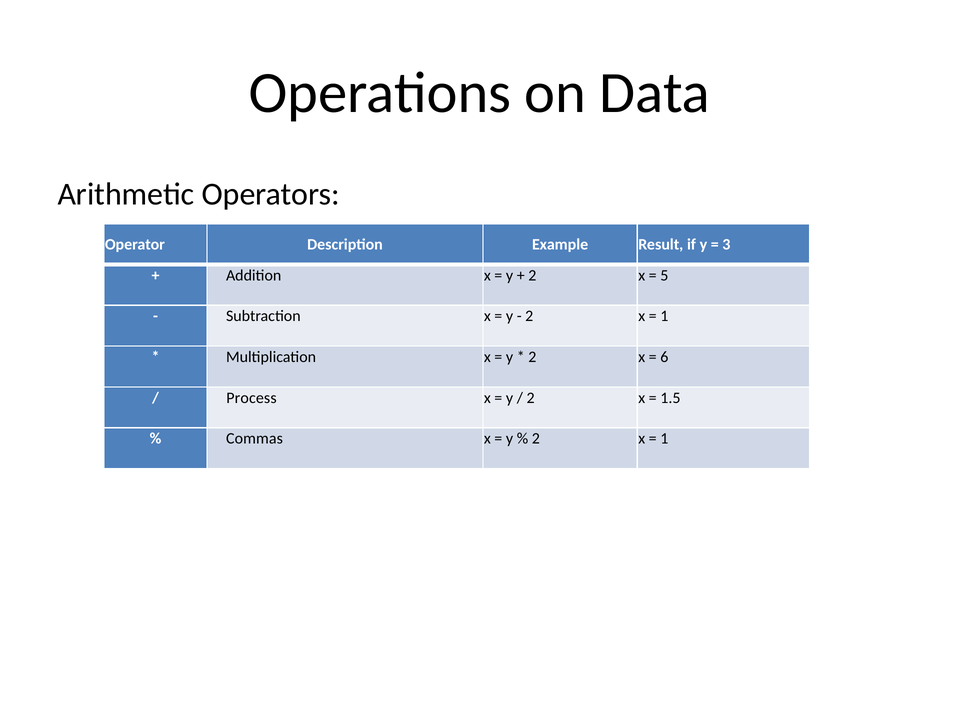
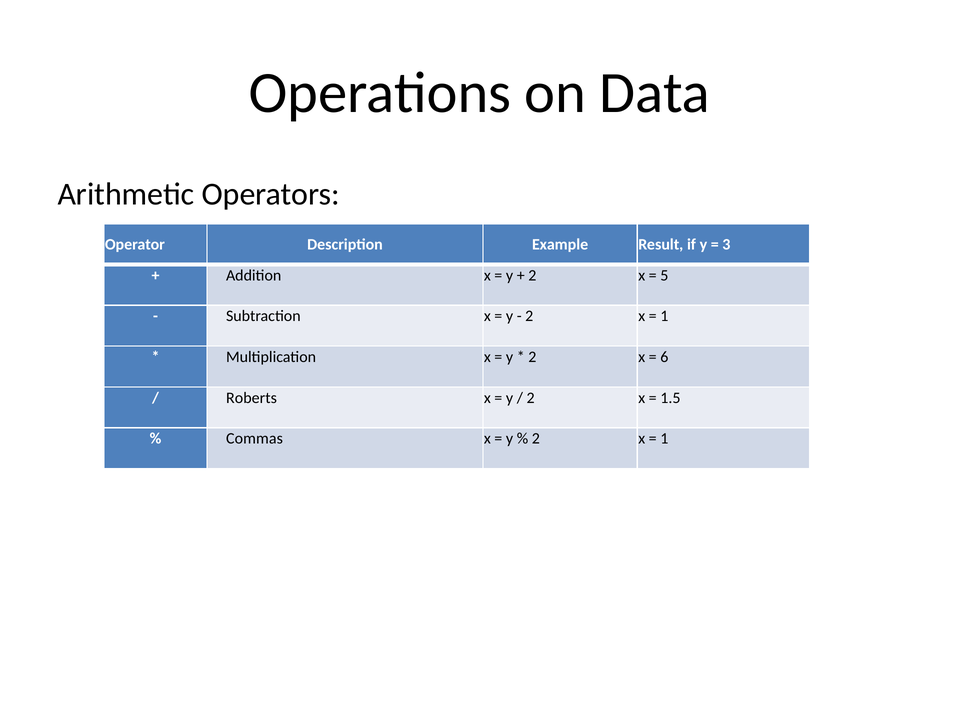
Process: Process -> Roberts
